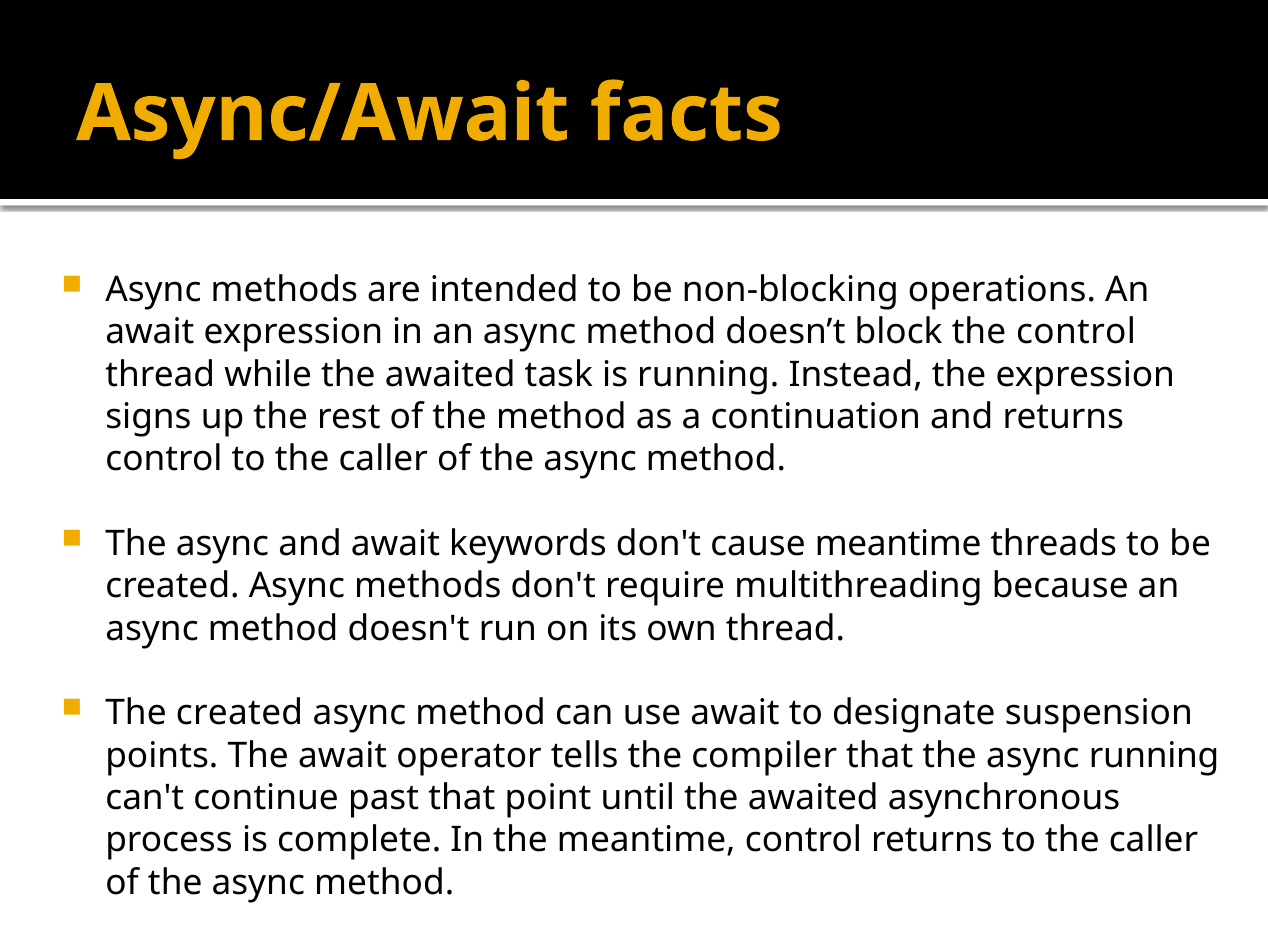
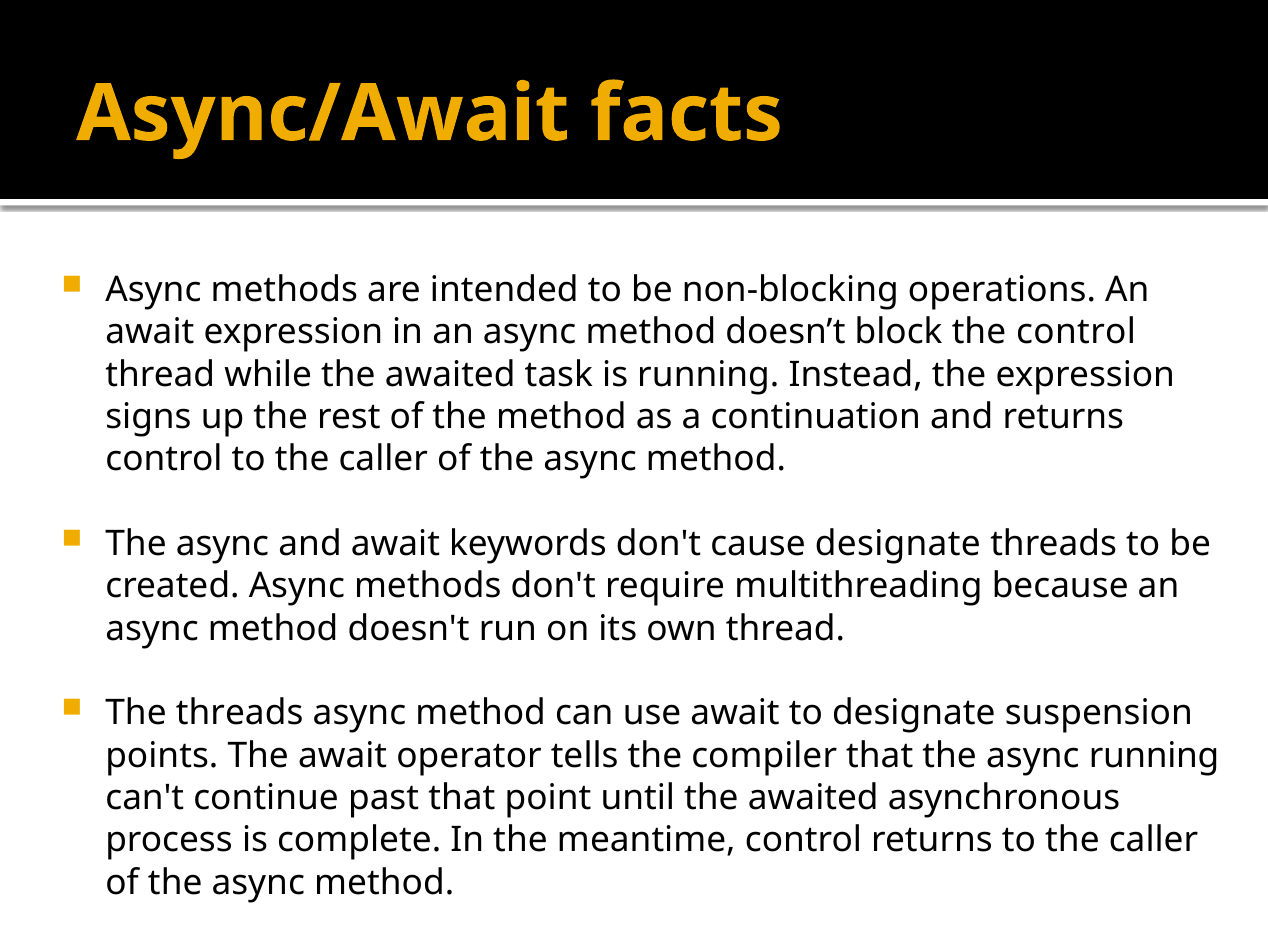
cause meantime: meantime -> designate
The created: created -> threads
